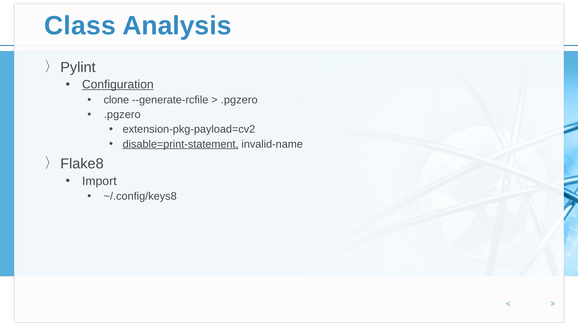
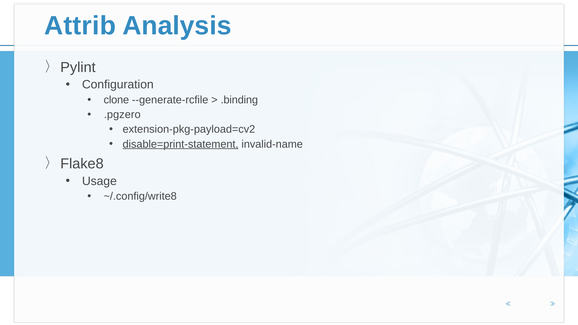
Class: Class -> Attrib
Configuration underline: present -> none
.pgzero at (239, 100): .pgzero -> .binding
Import: Import -> Usage
~/.config/keys8: ~/.config/keys8 -> ~/.config/write8
